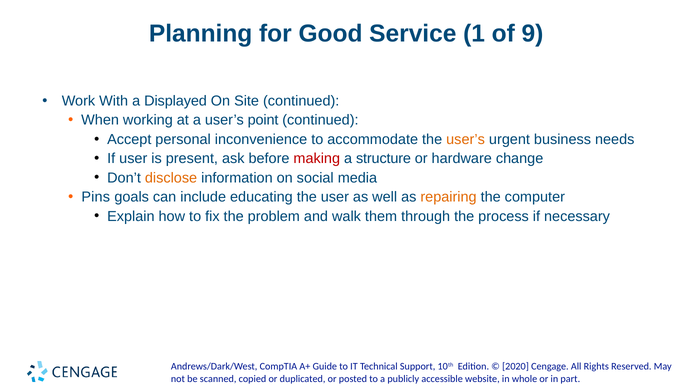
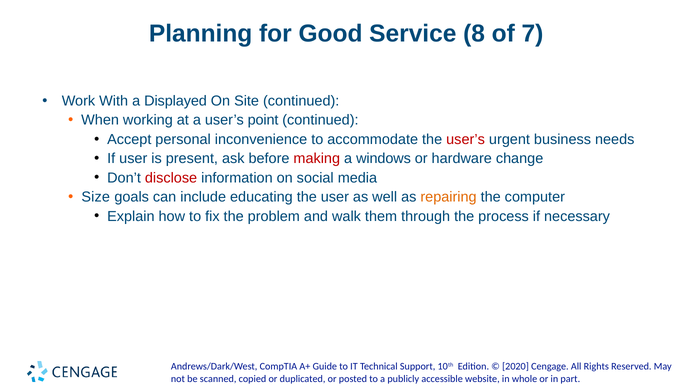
1: 1 -> 8
9: 9 -> 7
user’s at (466, 139) colour: orange -> red
structure: structure -> windows
disclose colour: orange -> red
Pins: Pins -> Size
